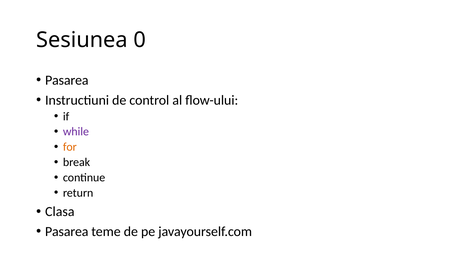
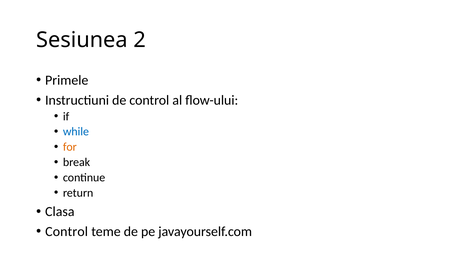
0: 0 -> 2
Pasarea at (67, 80): Pasarea -> Primele
while colour: purple -> blue
Pasarea at (67, 232): Pasarea -> Control
